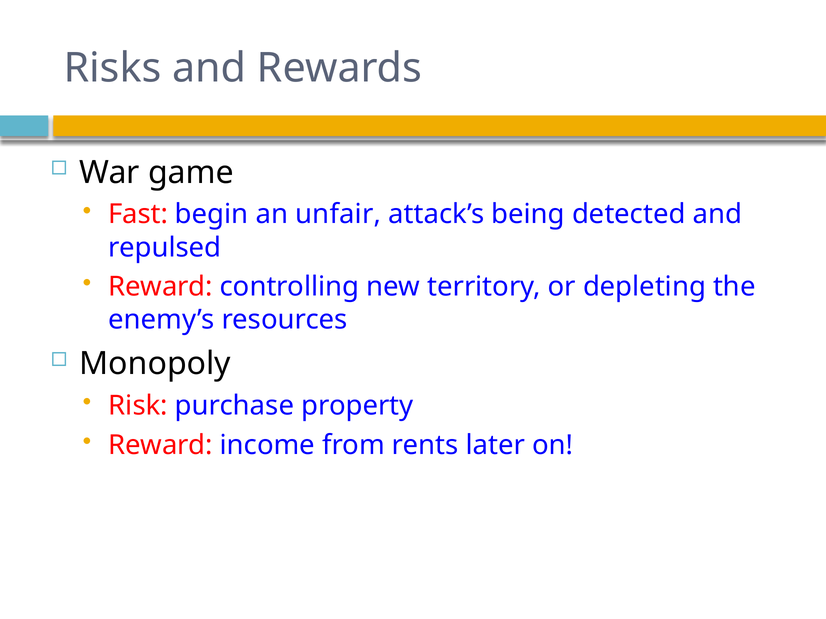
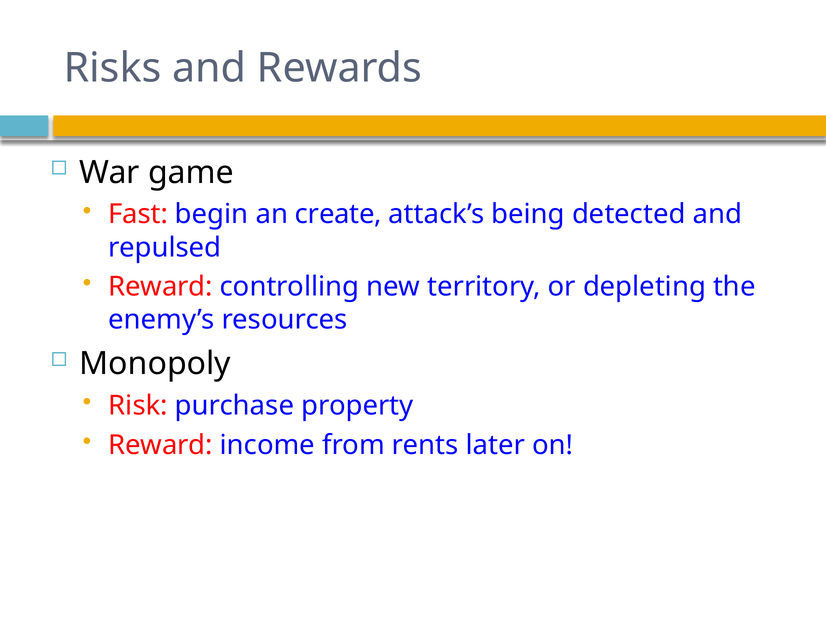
unfair: unfair -> create
